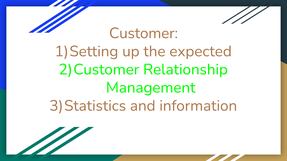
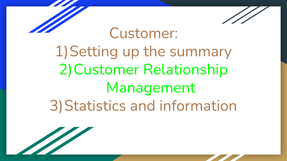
expected: expected -> summary
